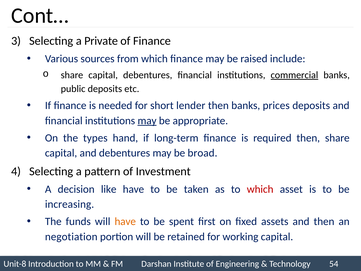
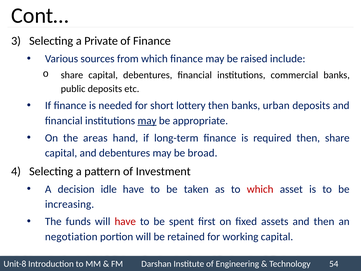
commercial underline: present -> none
lender: lender -> lottery
prices: prices -> urban
types: types -> areas
like: like -> idle
have at (125, 221) colour: orange -> red
